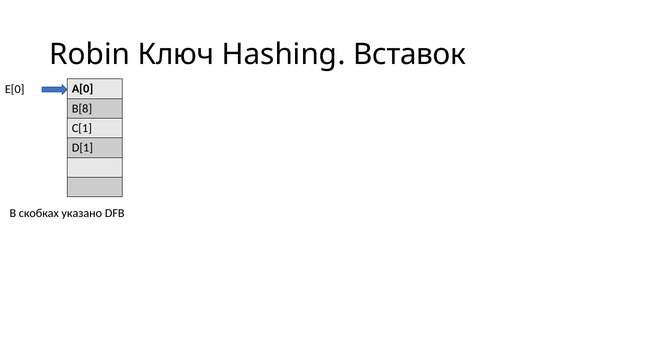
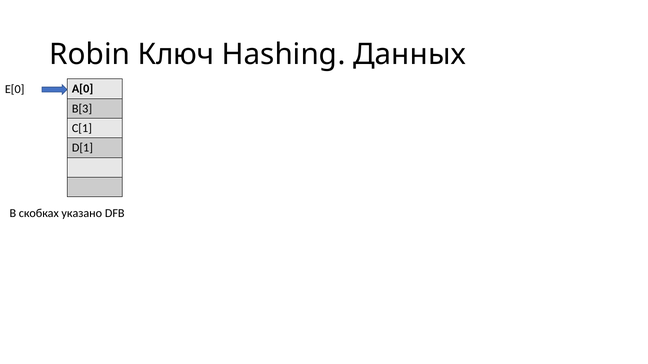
Вставок: Вставок -> Данных
B[8: B[8 -> B[3
